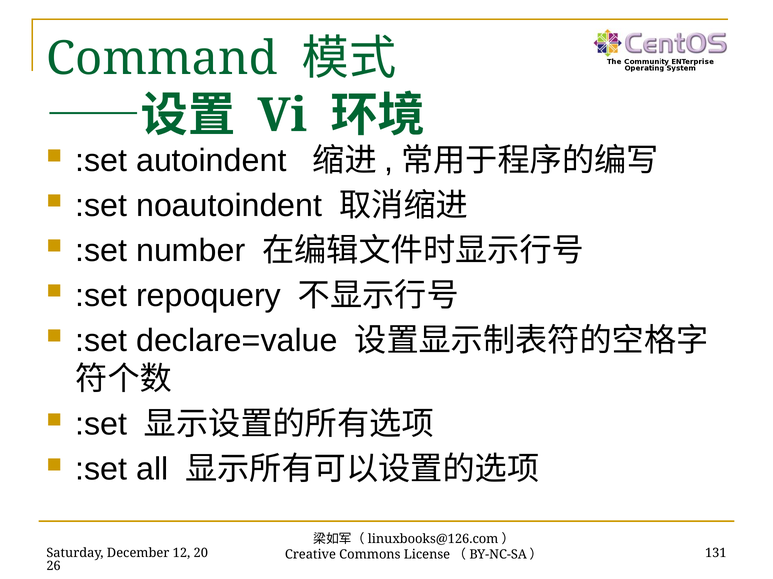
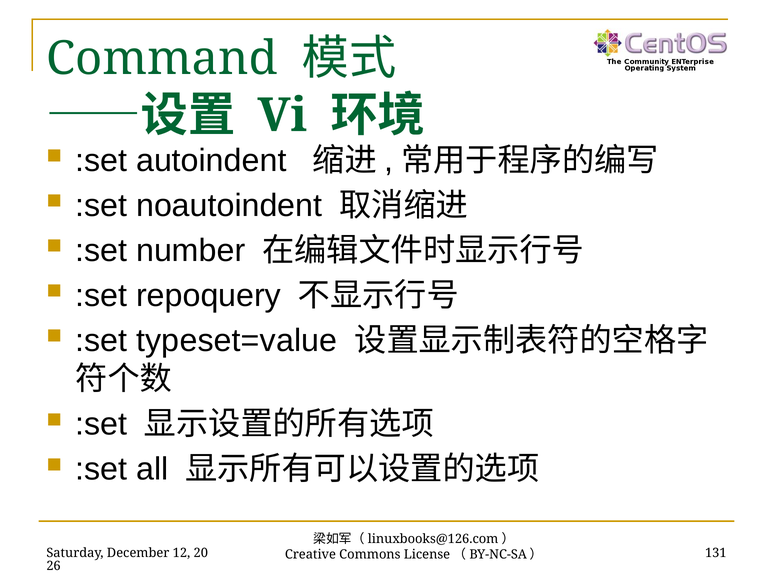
declare=value: declare=value -> typeset=value
